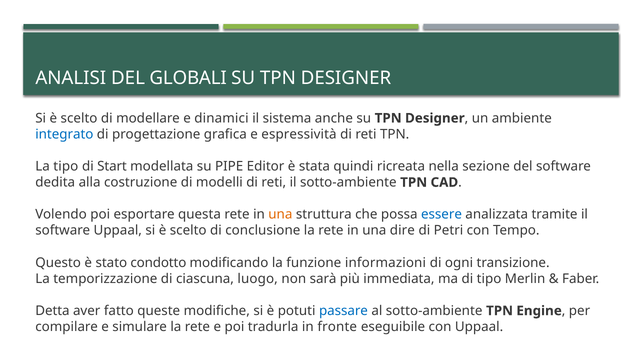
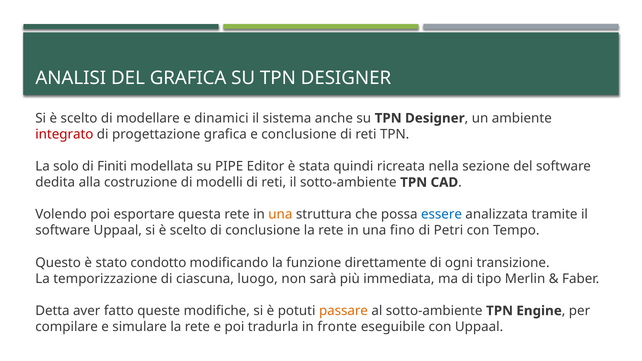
DEL GLOBALI: GLOBALI -> GRAFICA
integrato colour: blue -> red
e espressività: espressività -> conclusione
La tipo: tipo -> solo
Start: Start -> Finiti
dire: dire -> fino
informazioni: informazioni -> direttamente
passare colour: blue -> orange
